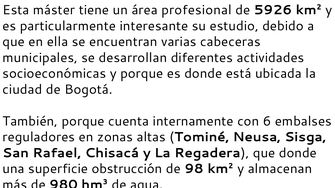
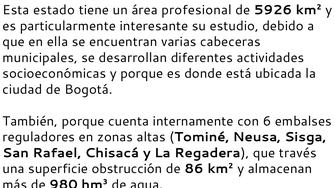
máster: máster -> estado
que donde: donde -> través
98: 98 -> 86
